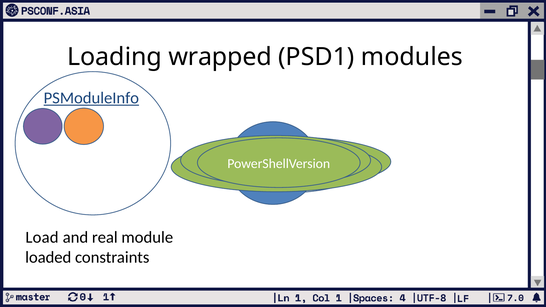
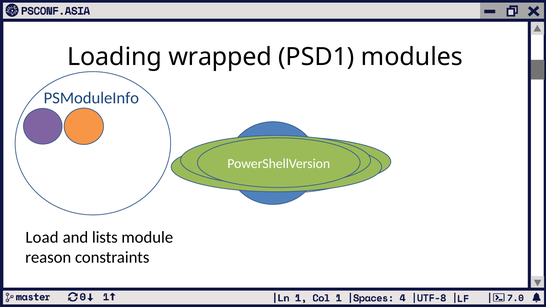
PSModuleInfo underline: present -> none
real: real -> lists
loaded: loaded -> reason
